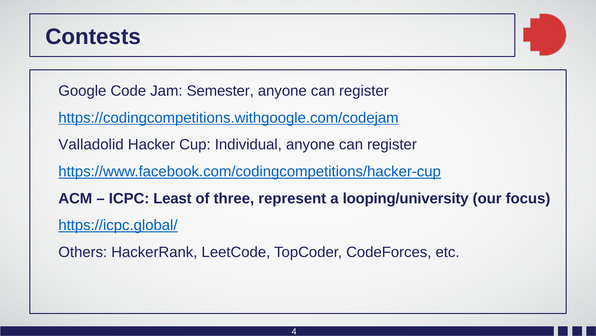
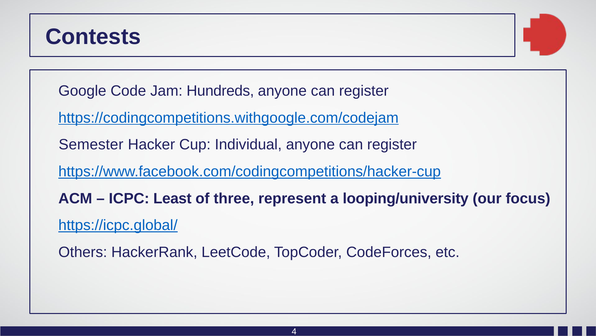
Semester: Semester -> Hundreds
Valladolid: Valladolid -> Semester
